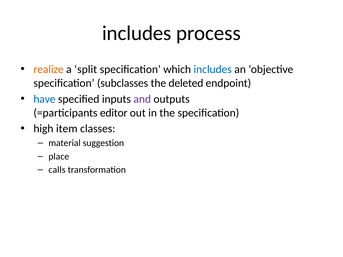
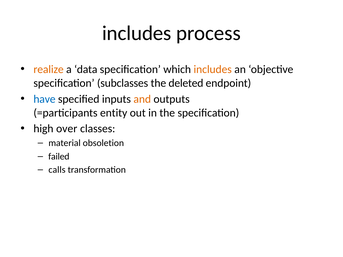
split: split -> data
includes at (213, 69) colour: blue -> orange
and colour: purple -> orange
editor: editor -> entity
item: item -> over
suggestion: suggestion -> obsoletion
place: place -> failed
